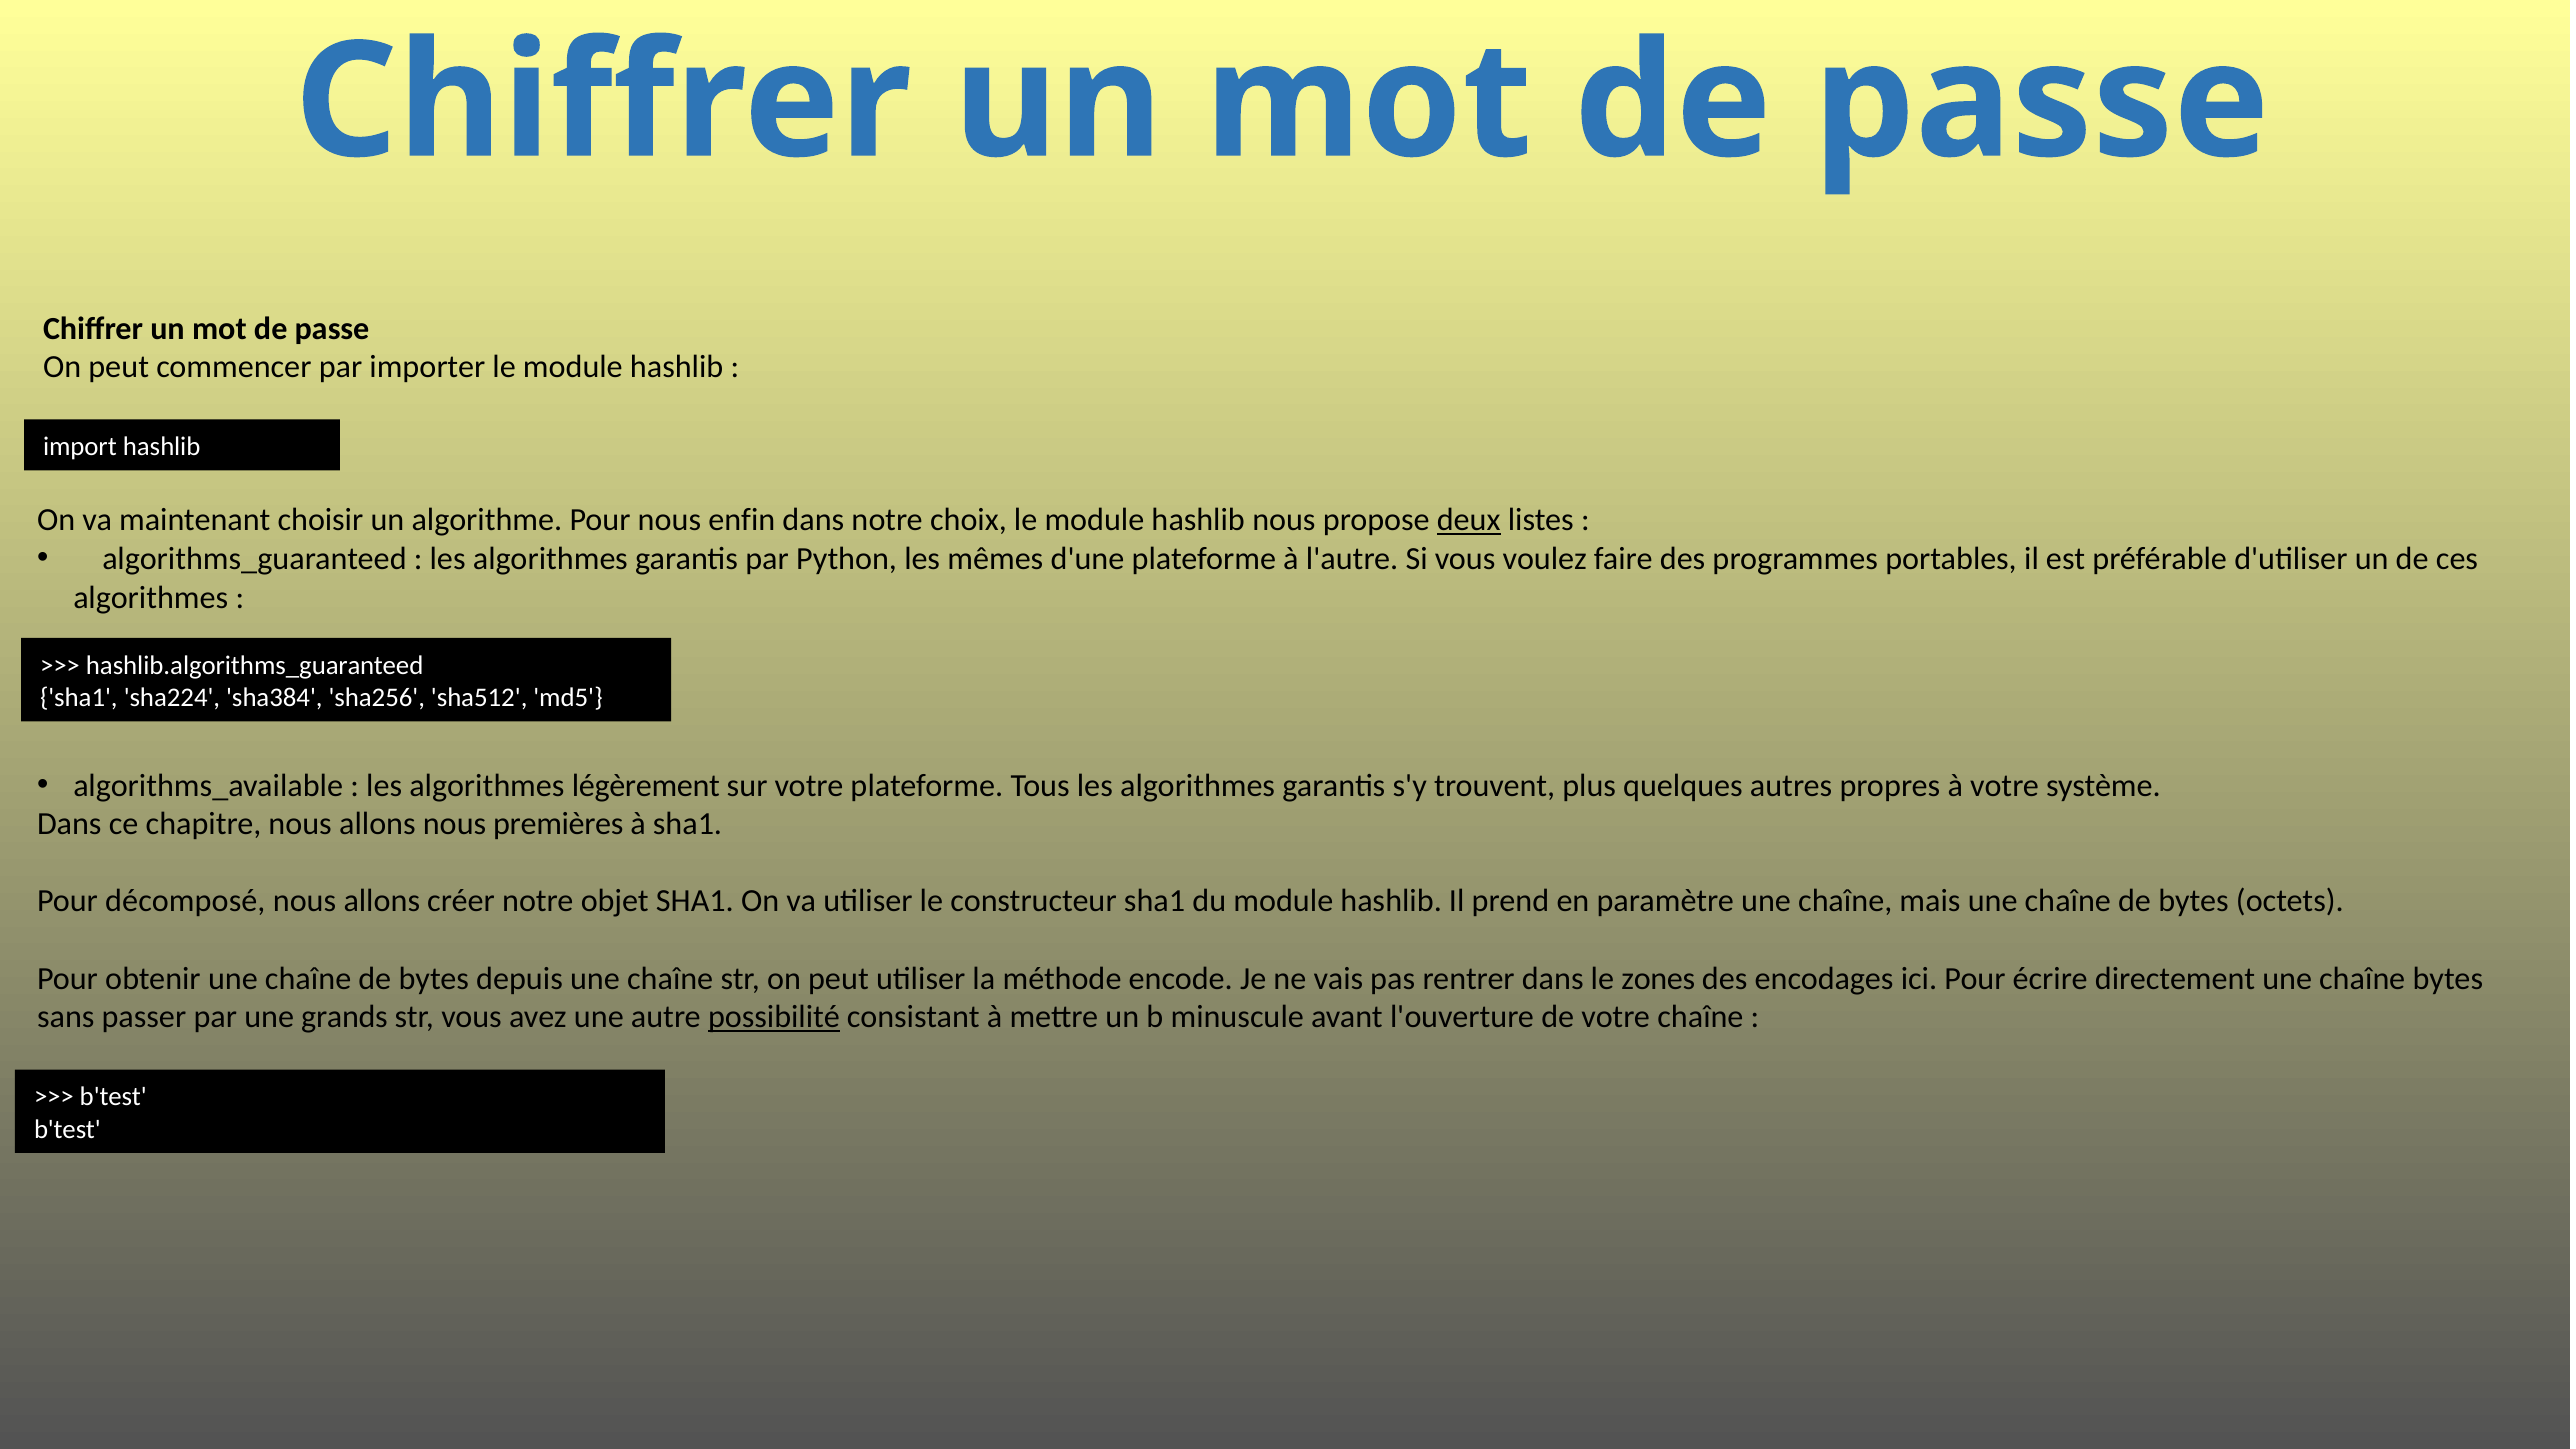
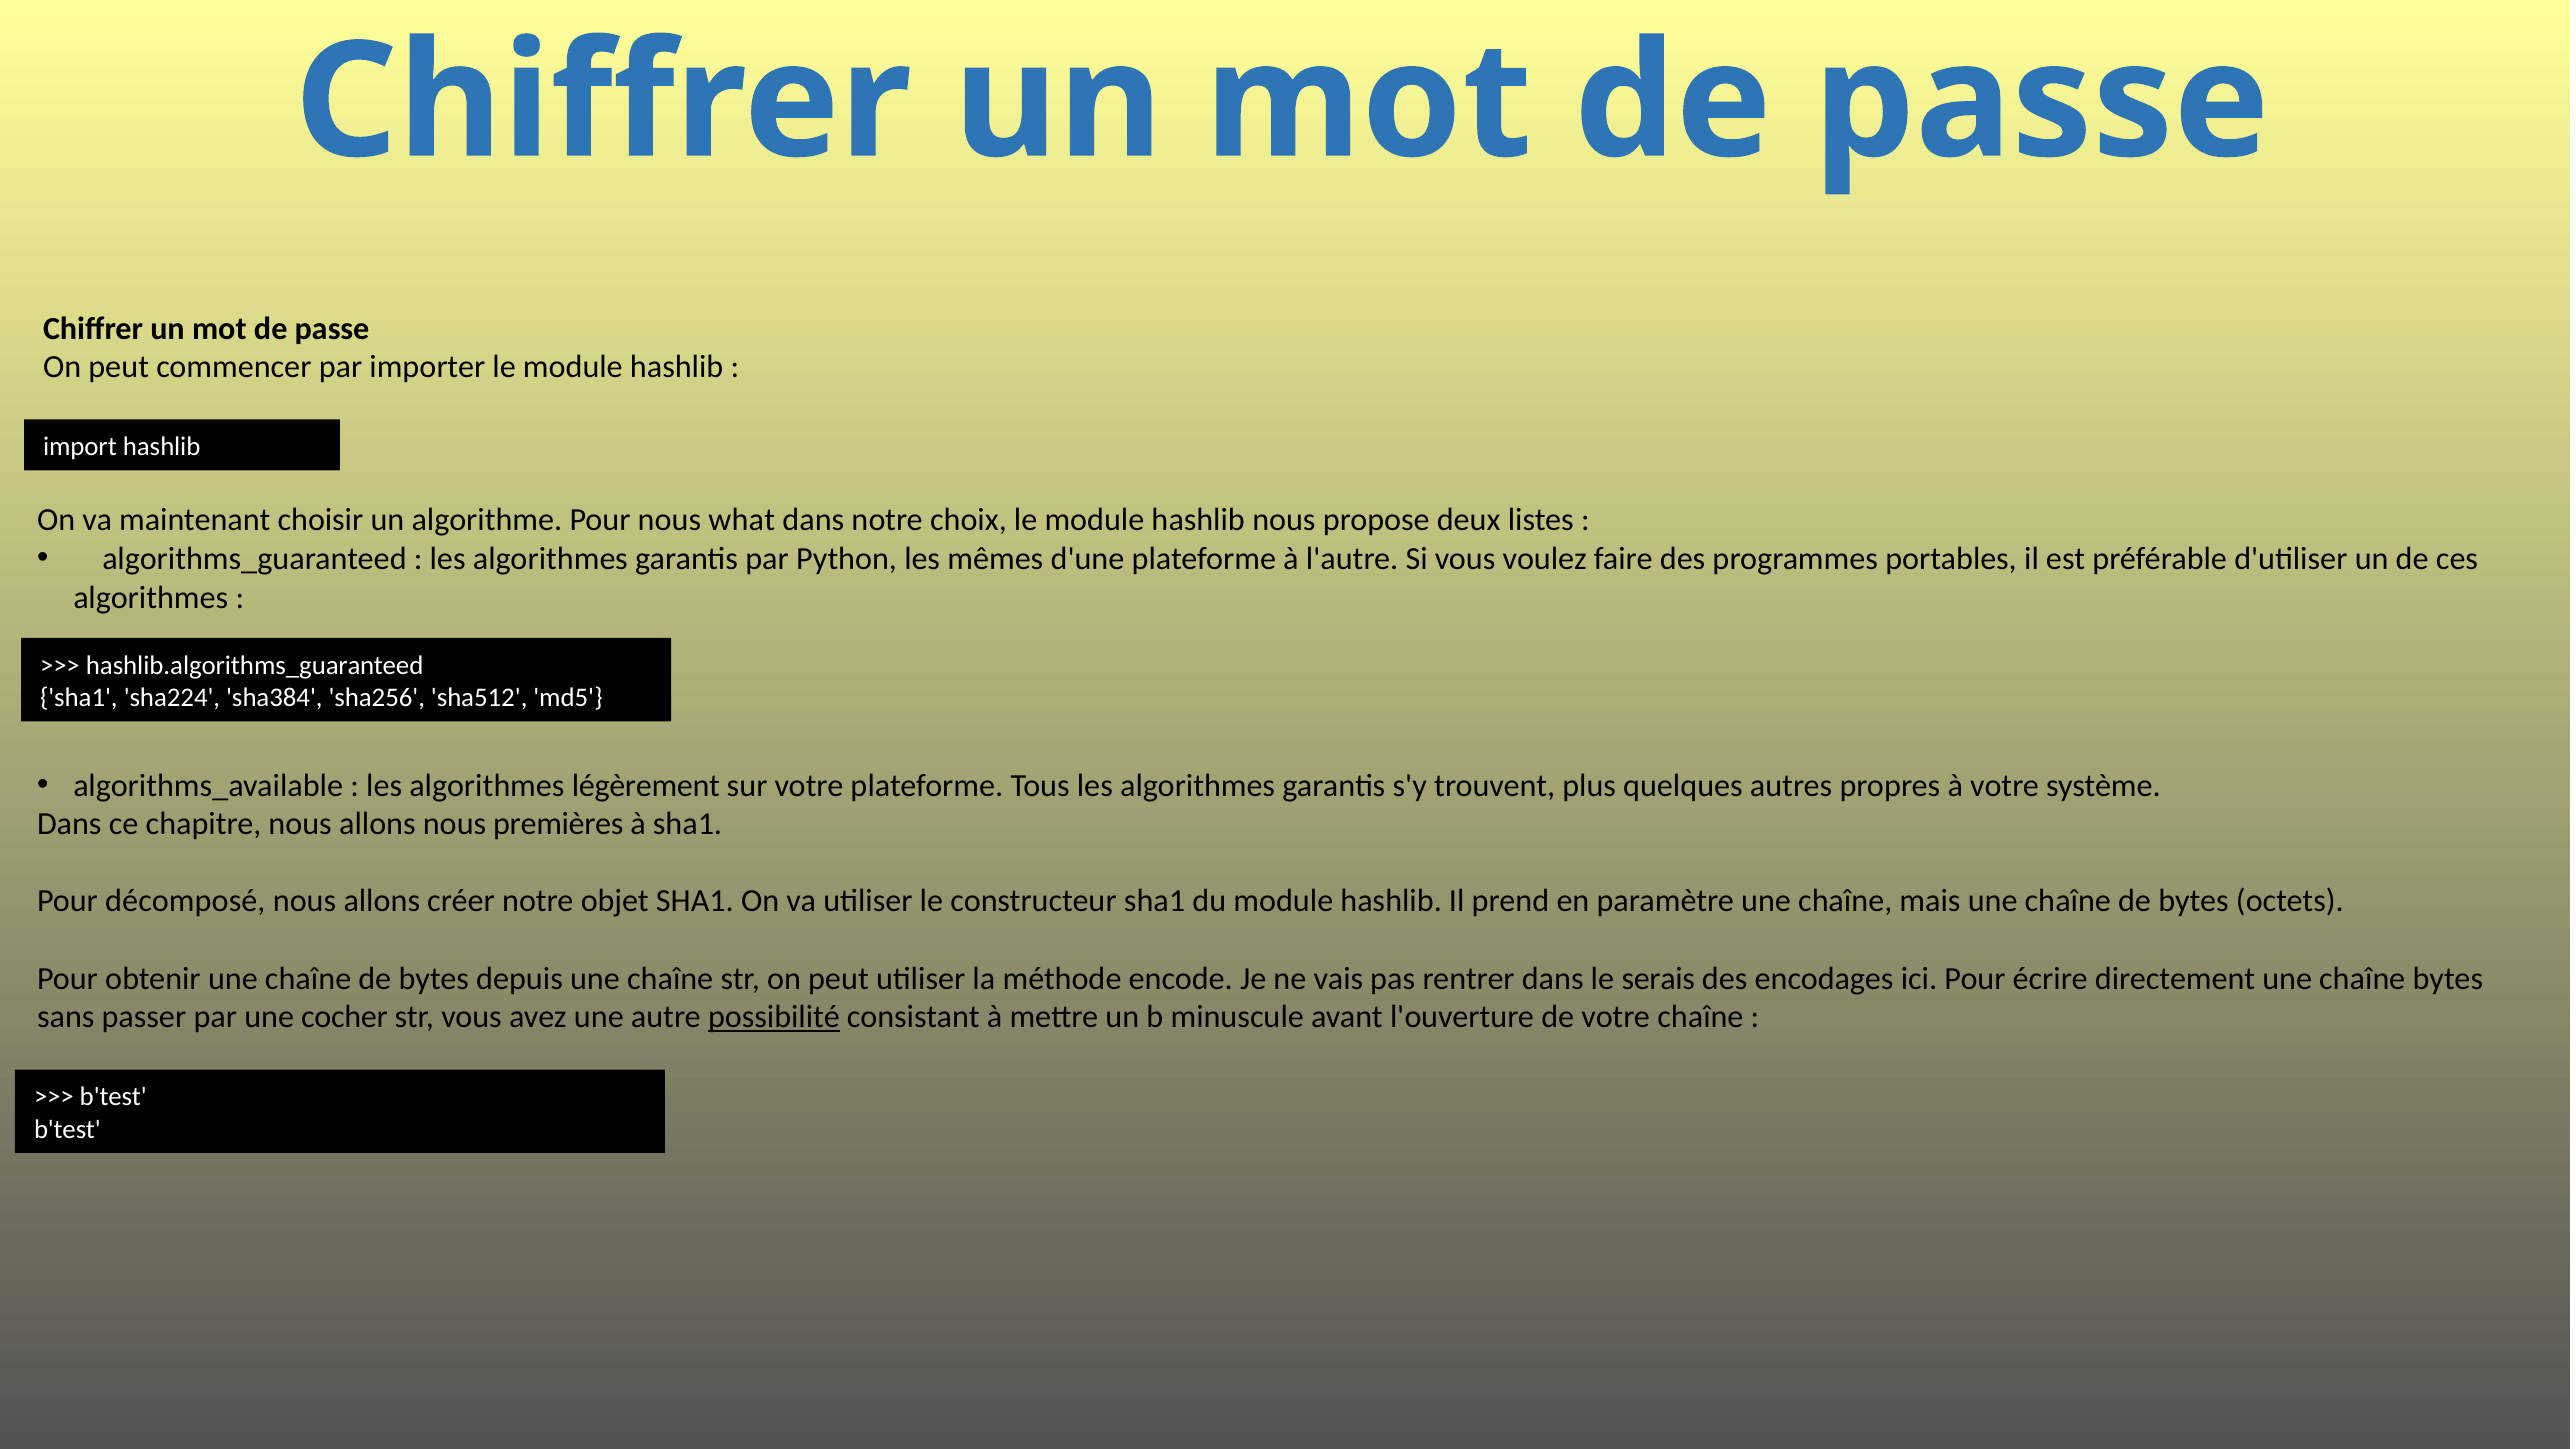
enfin: enfin -> what
deux underline: present -> none
zones: zones -> serais
grands: grands -> cocher
